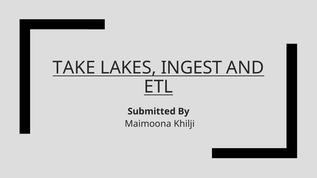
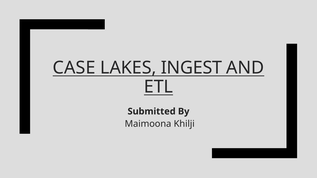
TAKE: TAKE -> CASE
